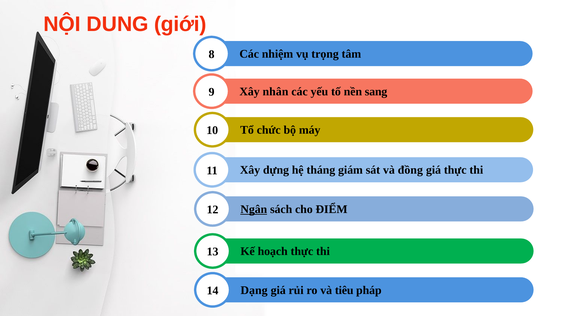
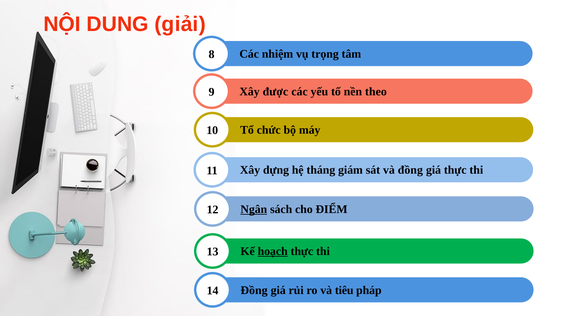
giới: giới -> giải
nhân: nhân -> được
sang: sang -> theo
hoạch underline: none -> present
14 Dạng: Dạng -> Đồng
